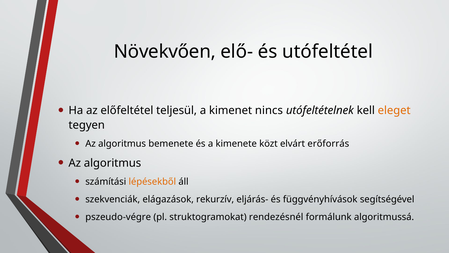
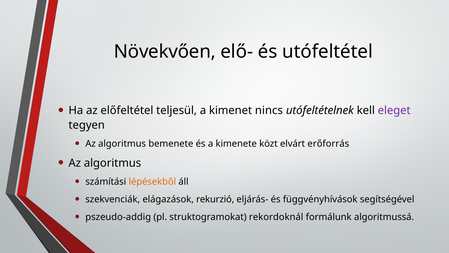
eleget colour: orange -> purple
rekurzív: rekurzív -> rekurzió
pszeudo-végre: pszeudo-végre -> pszeudo-addig
rendezésnél: rendezésnél -> rekordoknál
